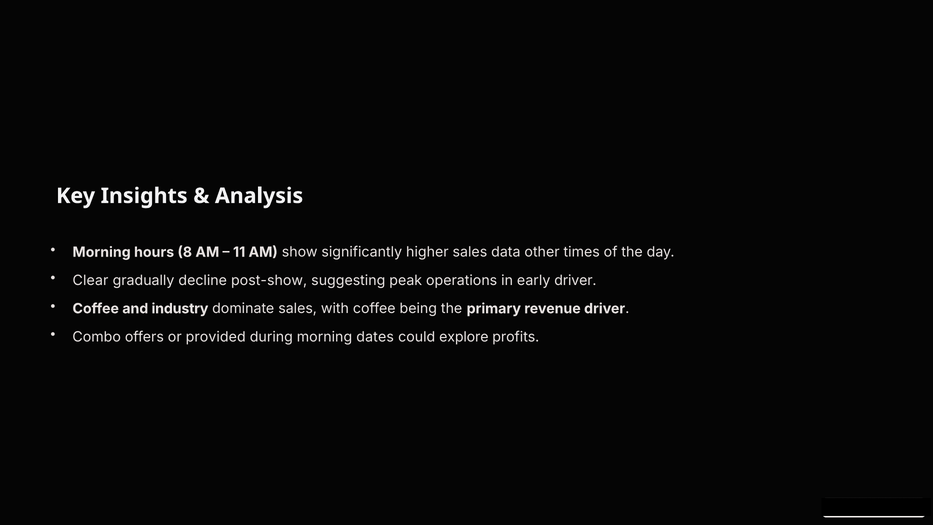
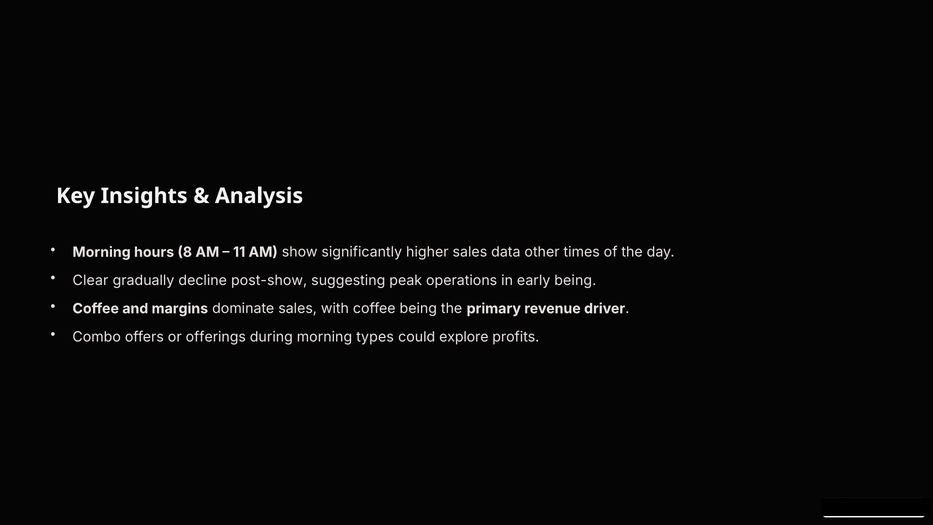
early driver: driver -> being
industry: industry -> margins
provided: provided -> offerings
dates: dates -> types
